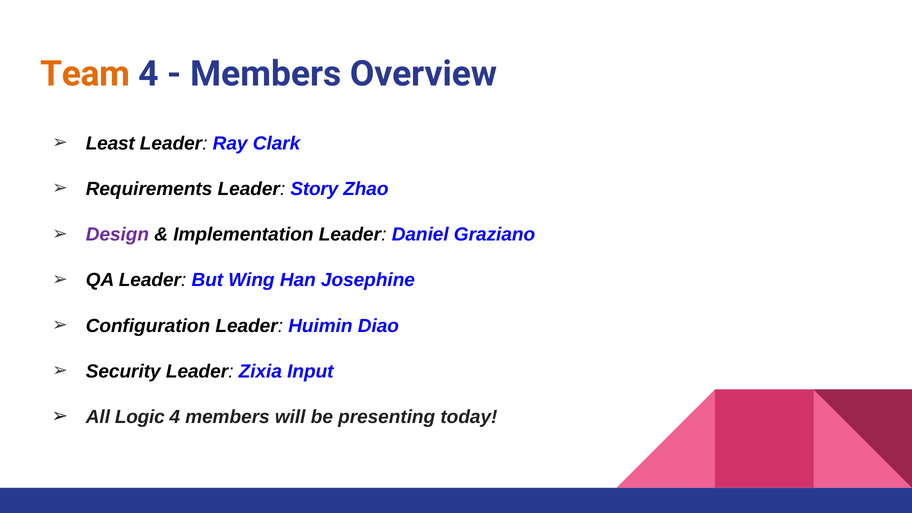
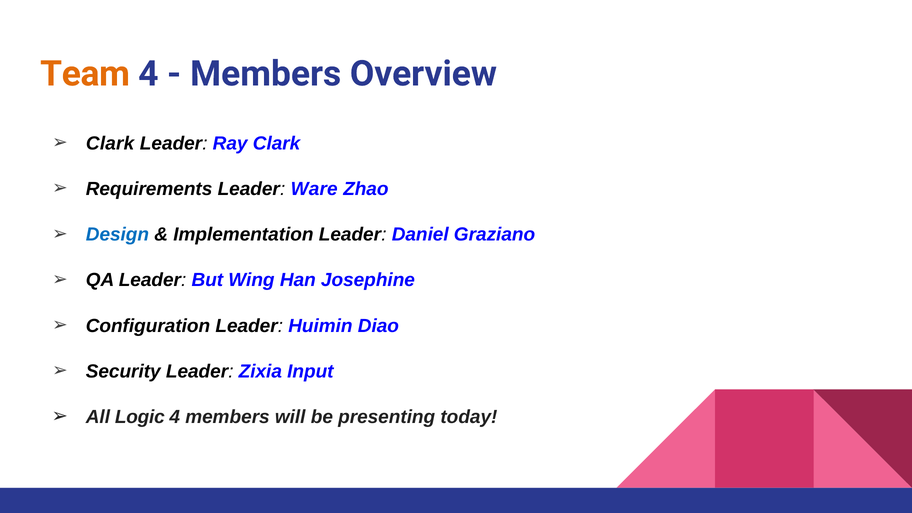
Least at (110, 143): Least -> Clark
Story: Story -> Ware
Design colour: purple -> blue
